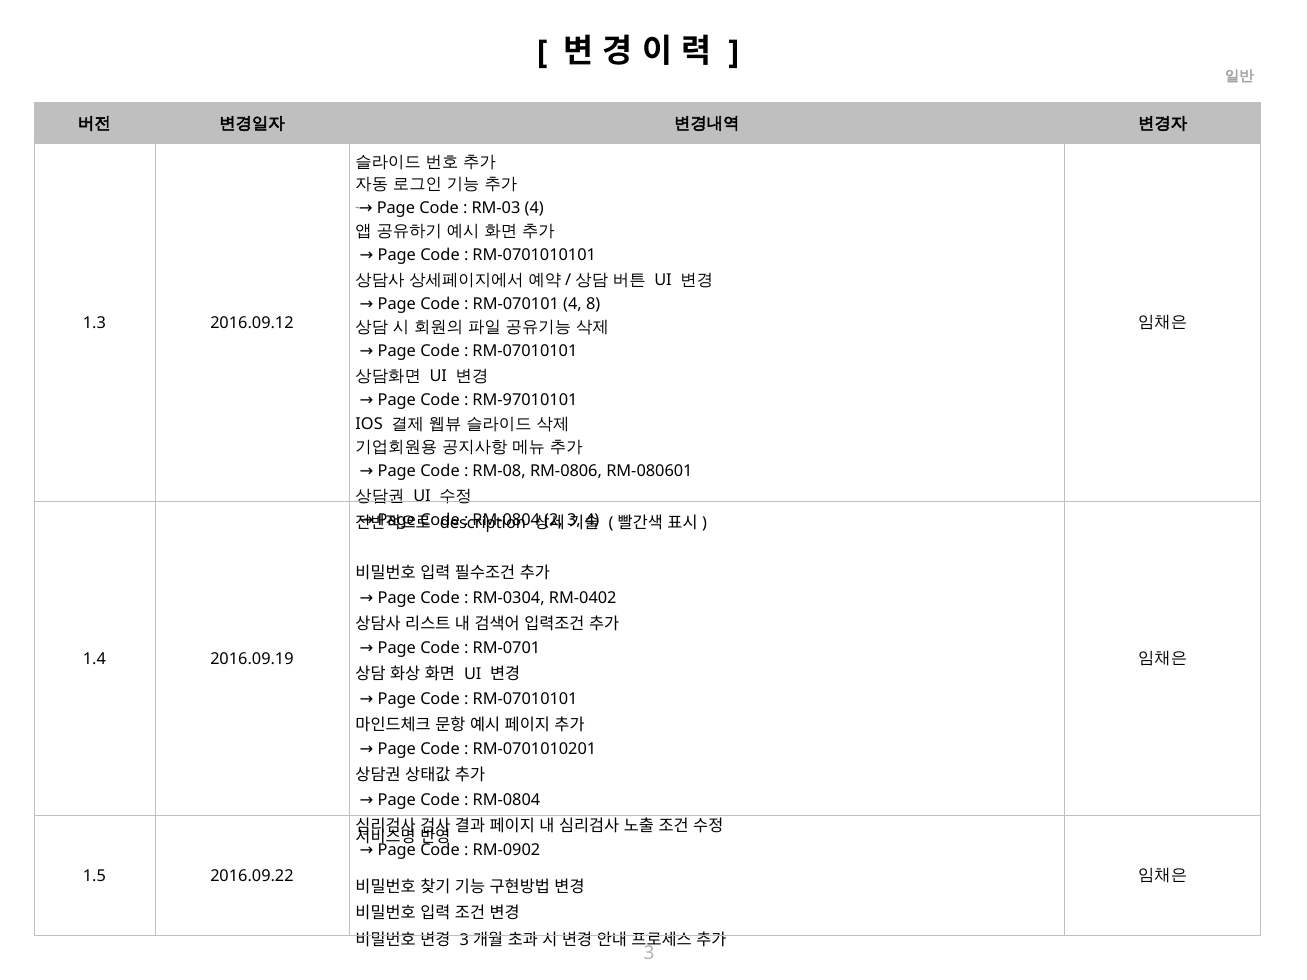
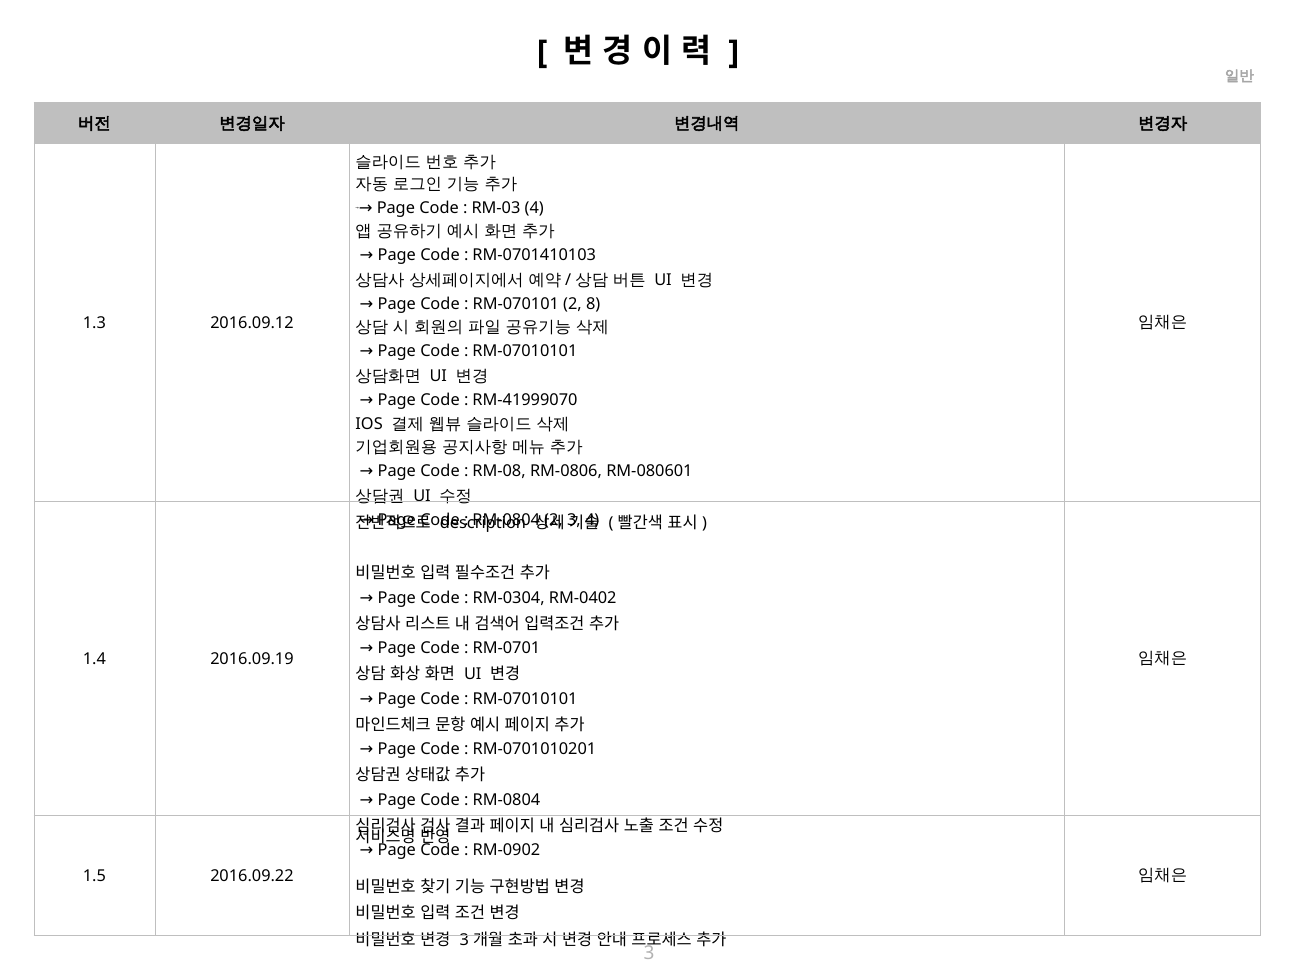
RM-0701010101: RM-0701010101 -> RM-0701410103
RM-070101 4: 4 -> 2
RM-97010101: RM-97010101 -> RM-41999070
